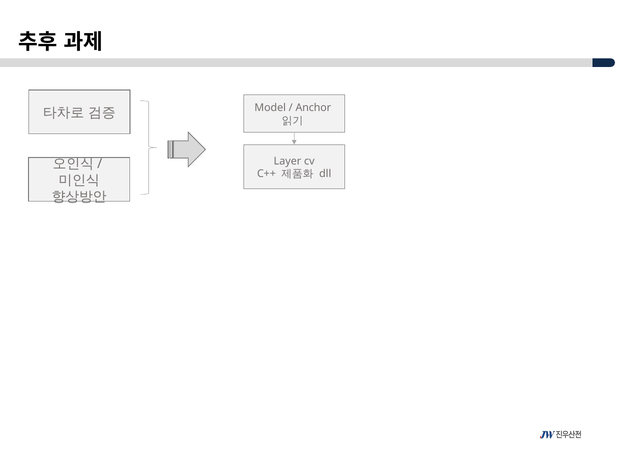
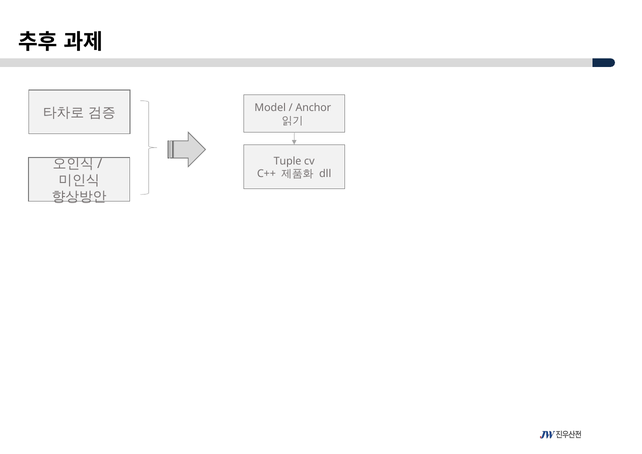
Layer: Layer -> Tuple
